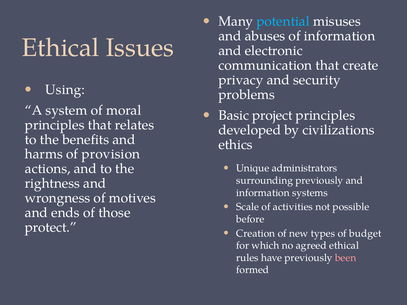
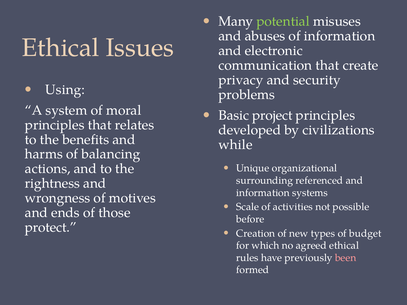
potential colour: light blue -> light green
ethics: ethics -> while
provision: provision -> balancing
administrators: administrators -> organizational
surrounding previously: previously -> referenced
